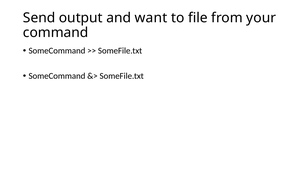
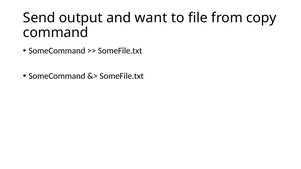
your: your -> copy
